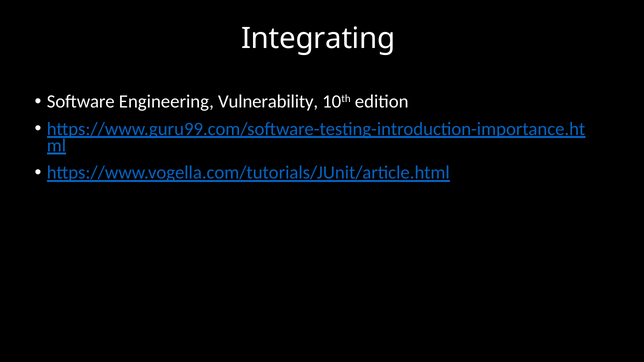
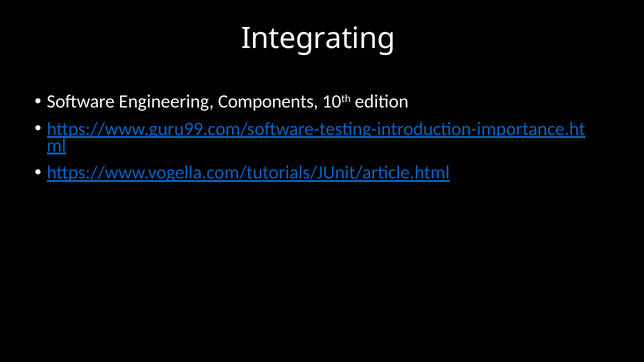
Vulnerability: Vulnerability -> Components
